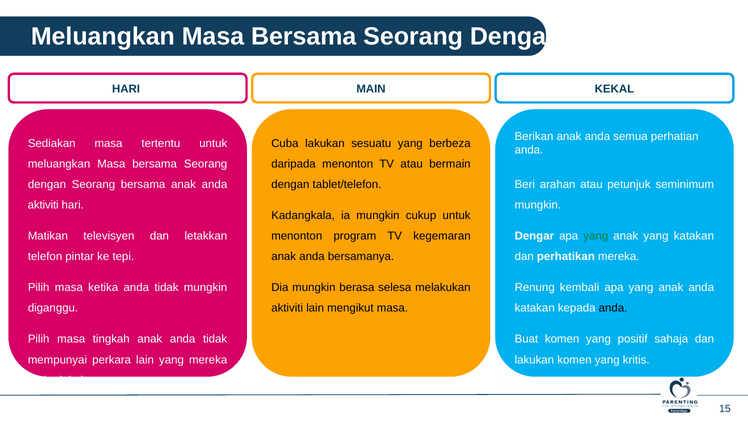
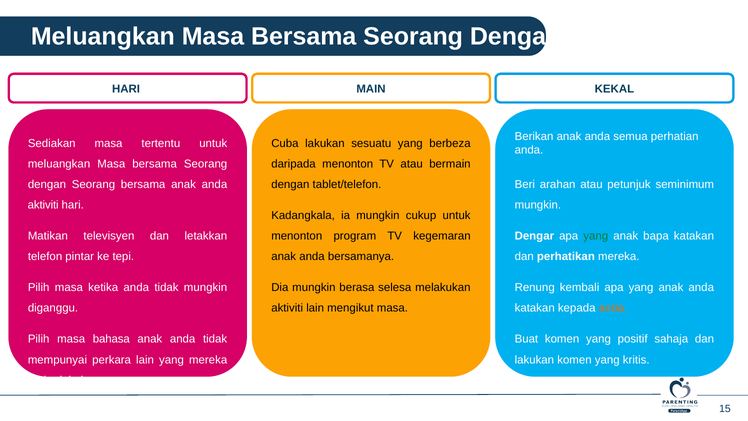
anak yang: yang -> bapa
anda at (613, 308) colour: black -> orange
tingkah: tingkah -> bahasa
